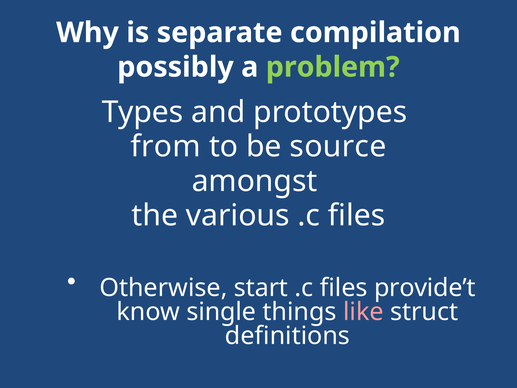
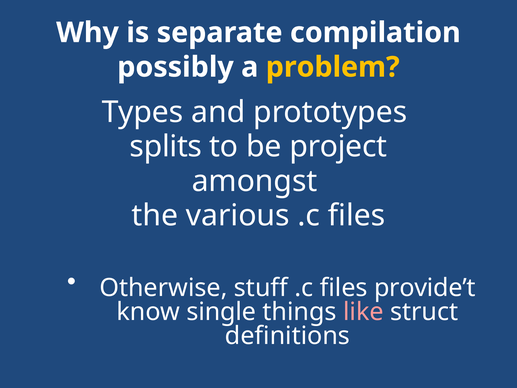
problem colour: light green -> yellow
from: from -> splits
source: source -> project
start: start -> stuff
